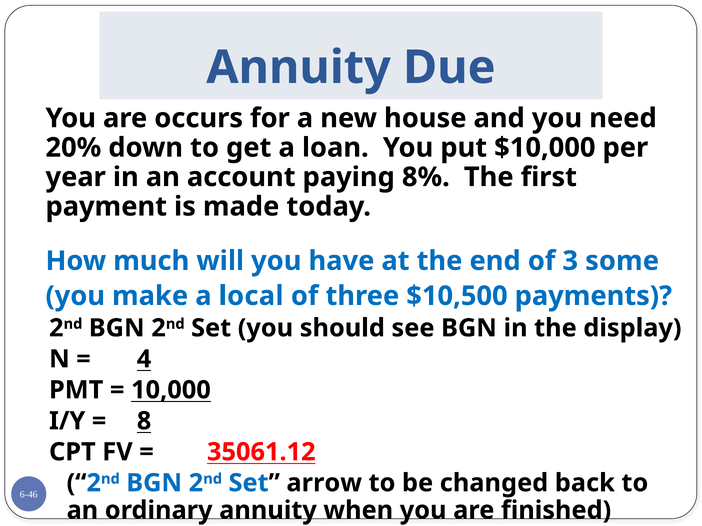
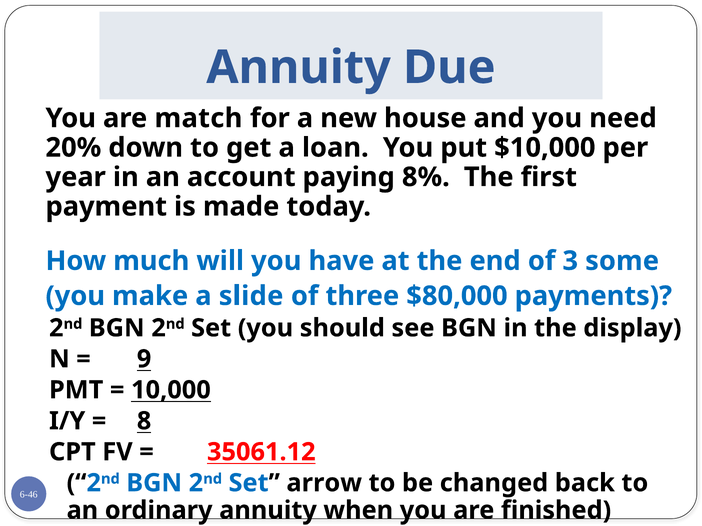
occurs: occurs -> match
local: local -> slide
$10,500: $10,500 -> $80,000
4: 4 -> 9
